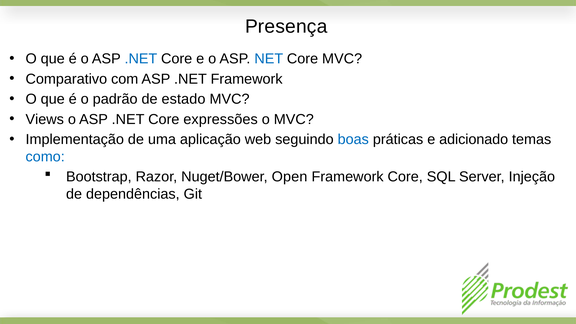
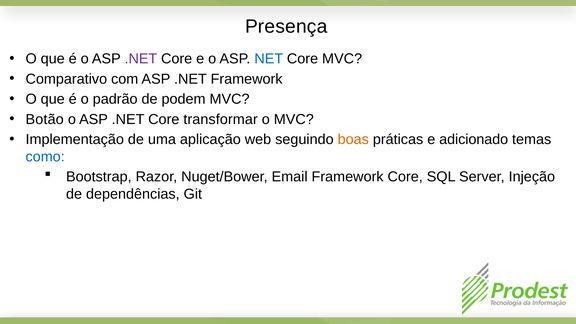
.NET at (141, 59) colour: blue -> purple
estado: estado -> podem
Views: Views -> Botão
expressões: expressões -> transformar
boas colour: blue -> orange
Open: Open -> Email
